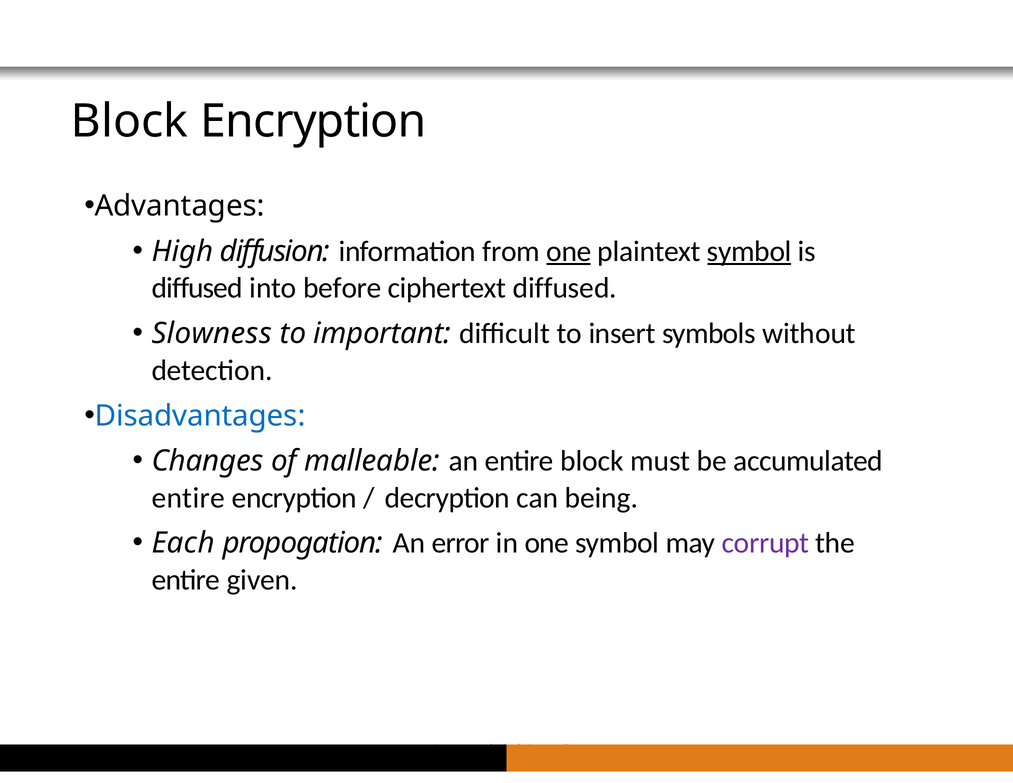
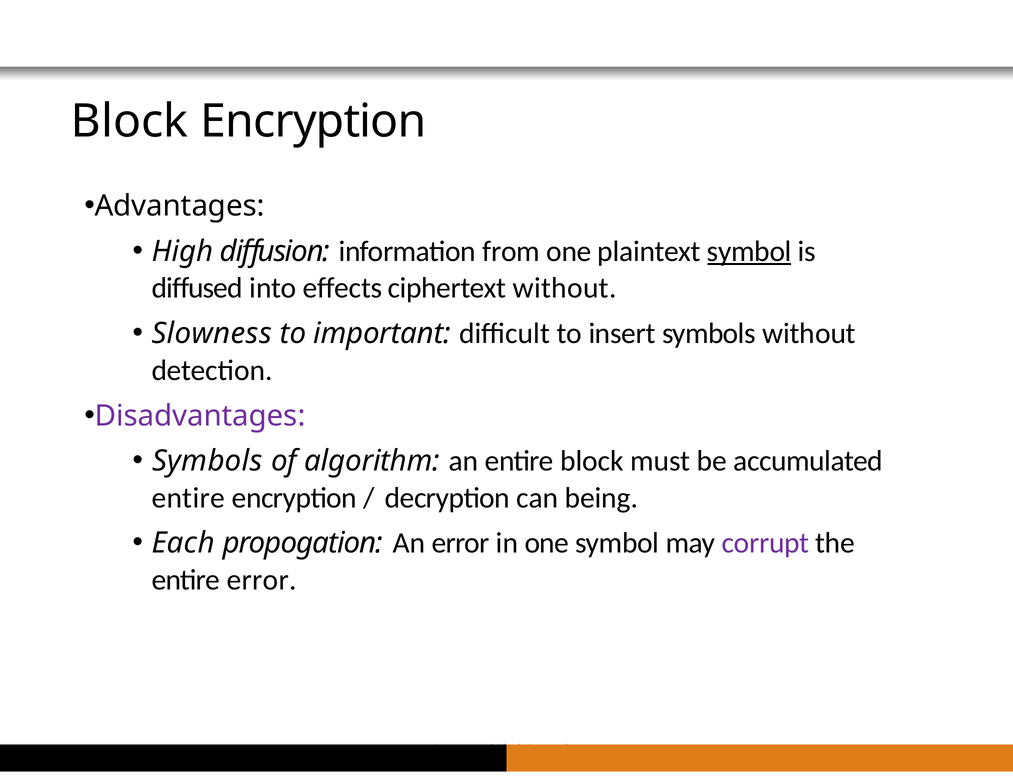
one at (569, 251) underline: present -> none
before: before -> effects
ciphertext diffused: diffused -> without
Disadvantages colour: blue -> purple
Changes at (208, 461): Changes -> Symbols
malleable: malleable -> algorithm
entire given: given -> error
